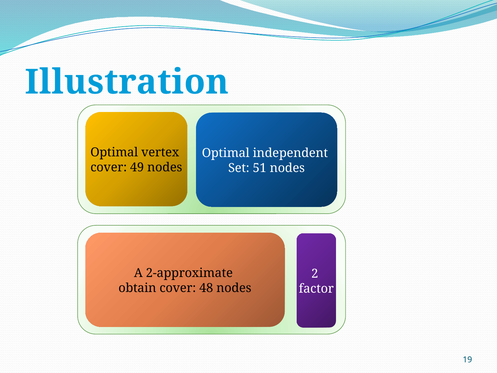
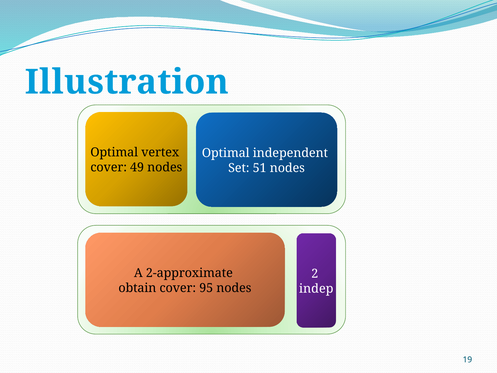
48: 48 -> 95
factor: factor -> indep
